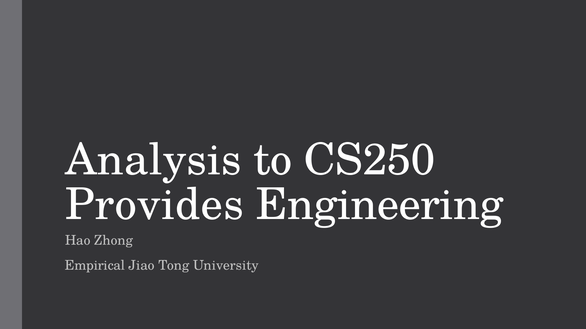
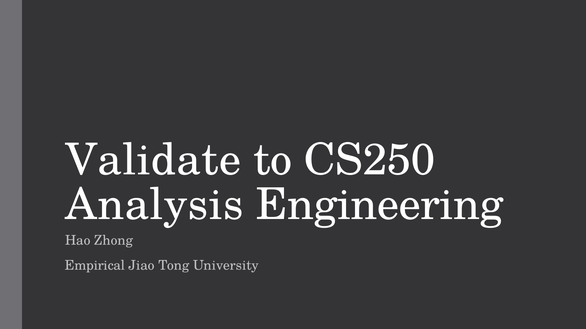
Analysis: Analysis -> Validate
Provides: Provides -> Analysis
